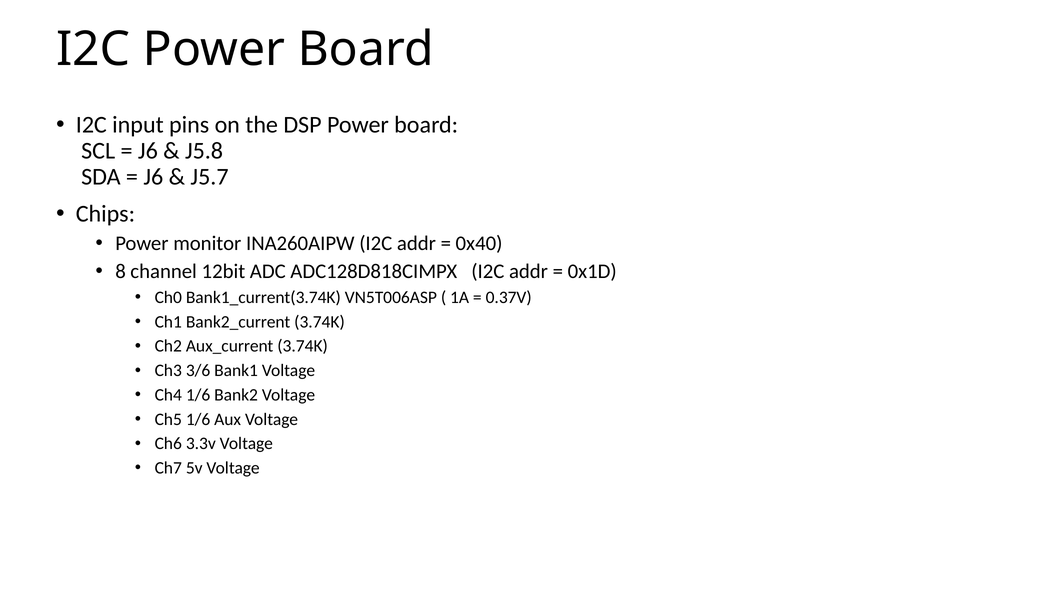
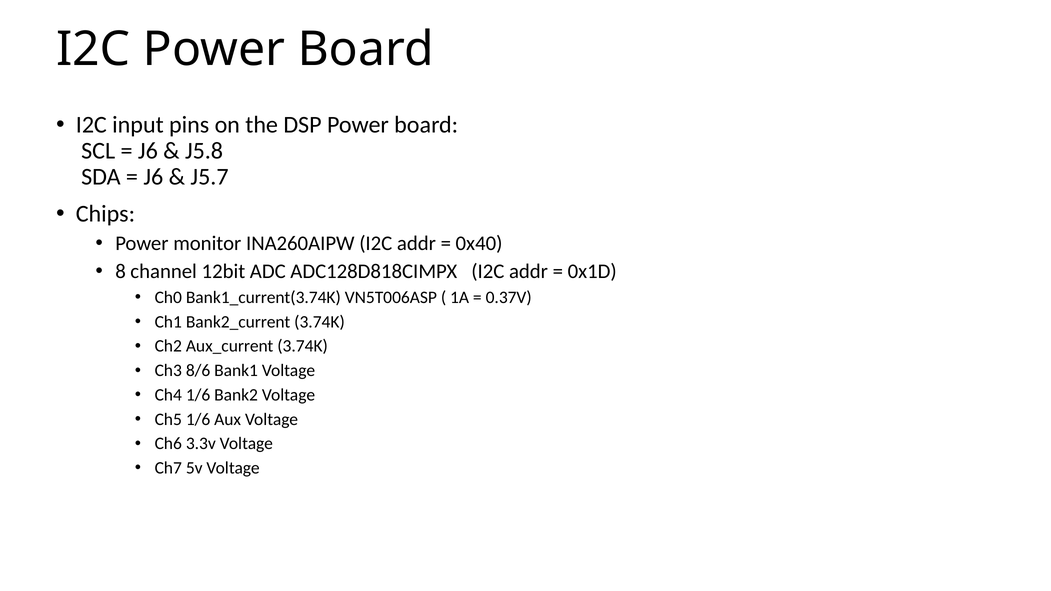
3/6: 3/6 -> 8/6
